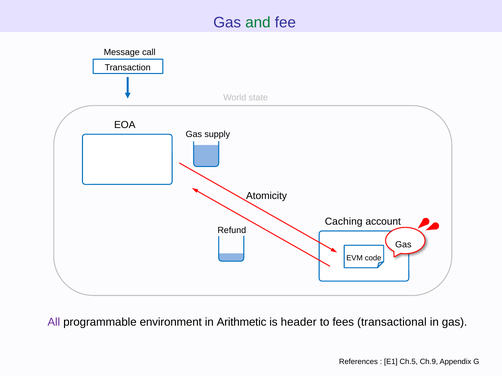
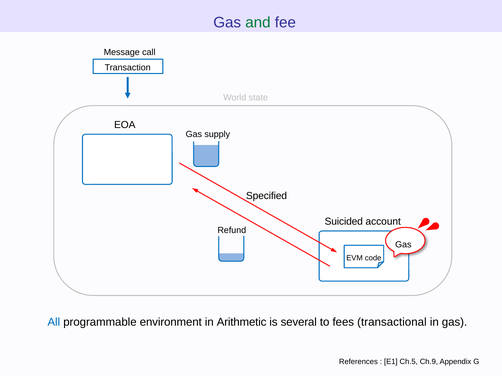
Atomicity: Atomicity -> Specified
Caching: Caching -> Suicided
All colour: purple -> blue
header: header -> several
